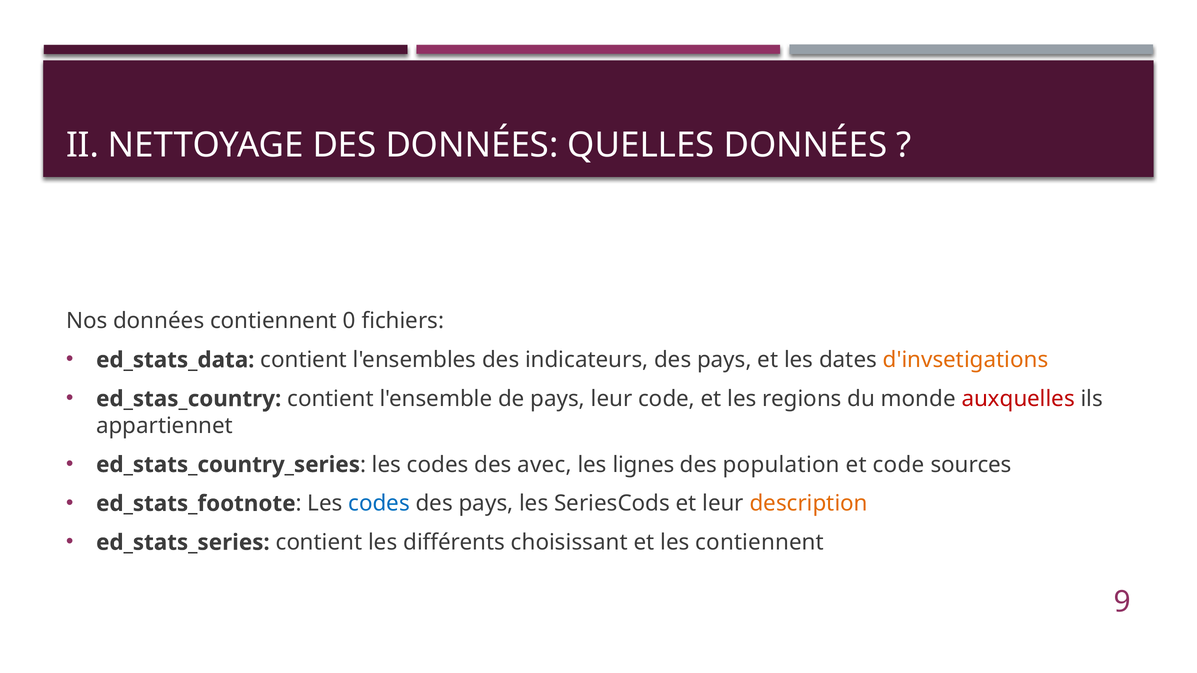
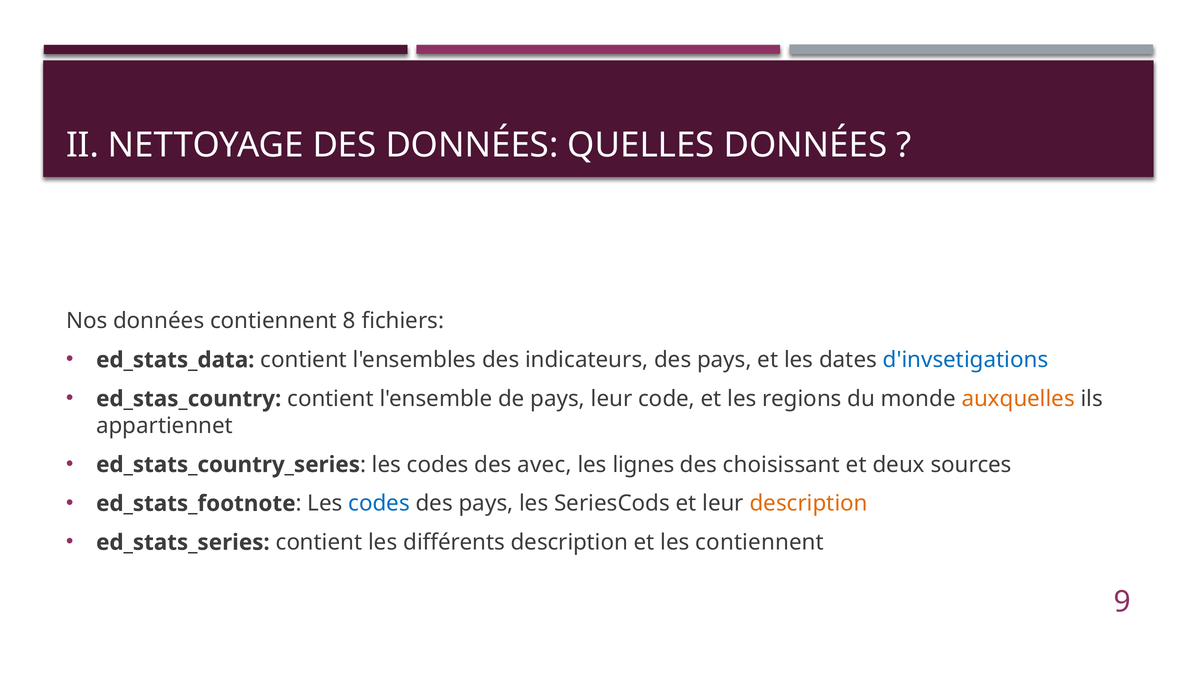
0: 0 -> 8
d'invsetigations colour: orange -> blue
auxquelles colour: red -> orange
population: population -> choisissant
et code: code -> deux
différents choisissant: choisissant -> description
